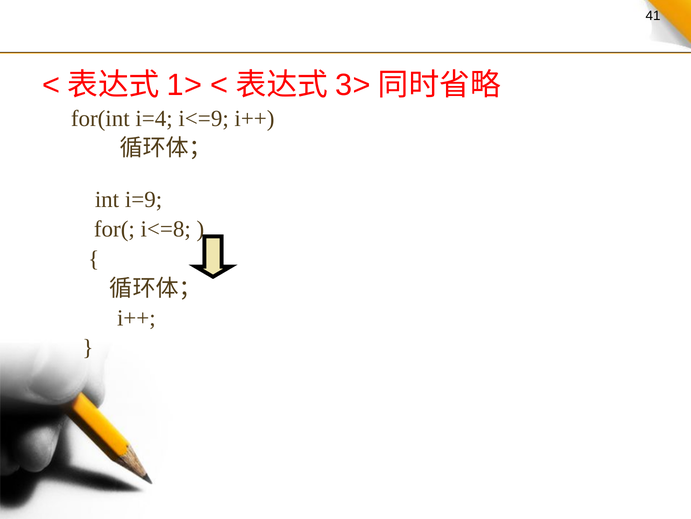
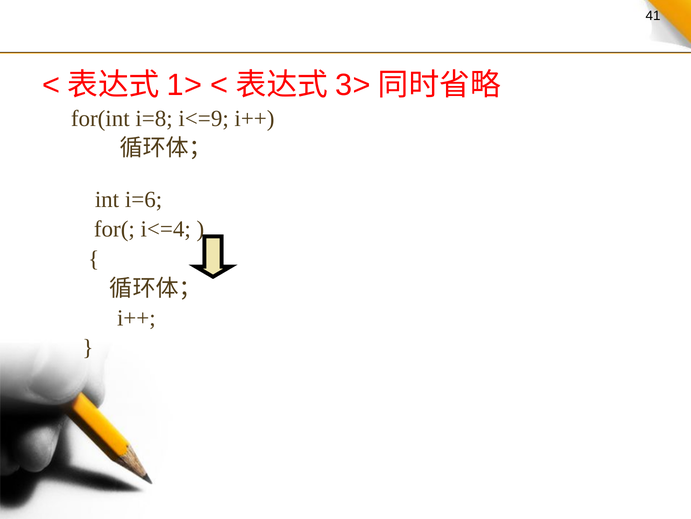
i=4: i=4 -> i=8
i=9: i=9 -> i=6
i<=8: i<=8 -> i<=4
